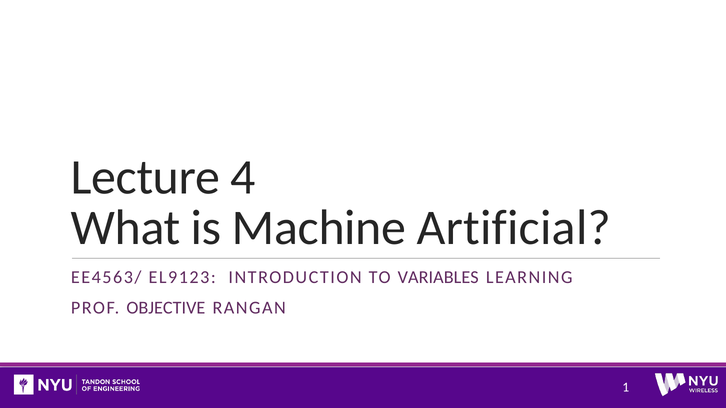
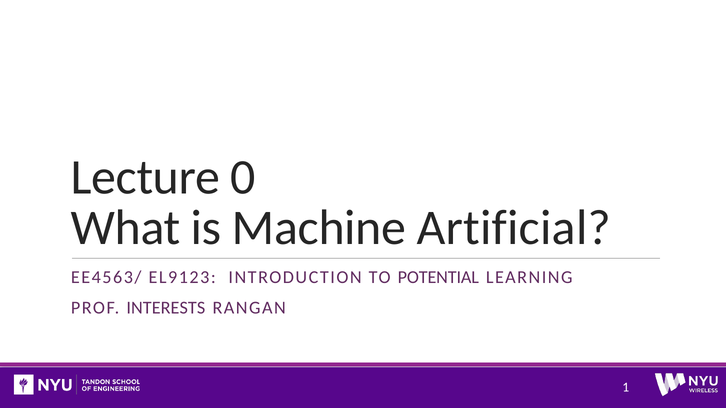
4: 4 -> 0
VARIABLES: VARIABLES -> POTENTIAL
OBJECTIVE: OBJECTIVE -> INTERESTS
